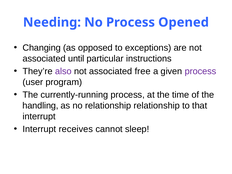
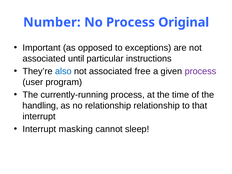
Needing: Needing -> Number
Opened: Opened -> Original
Changing: Changing -> Important
also colour: purple -> blue
receives: receives -> masking
